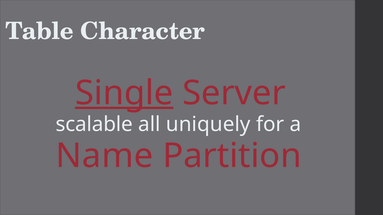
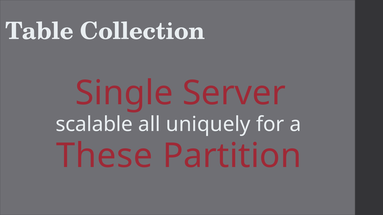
Character: Character -> Collection
Single underline: present -> none
Name: Name -> These
